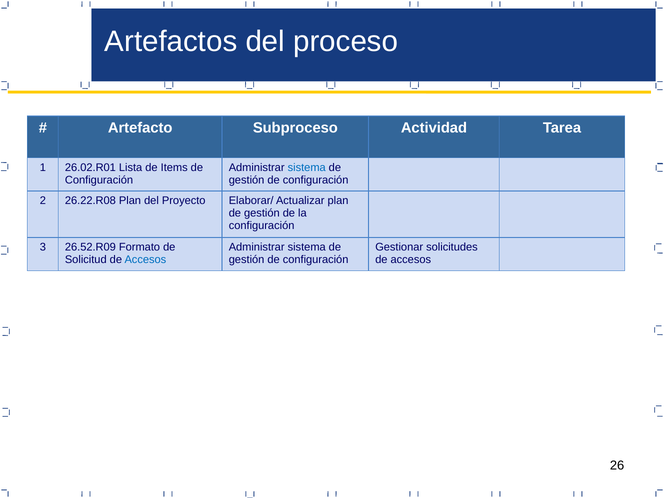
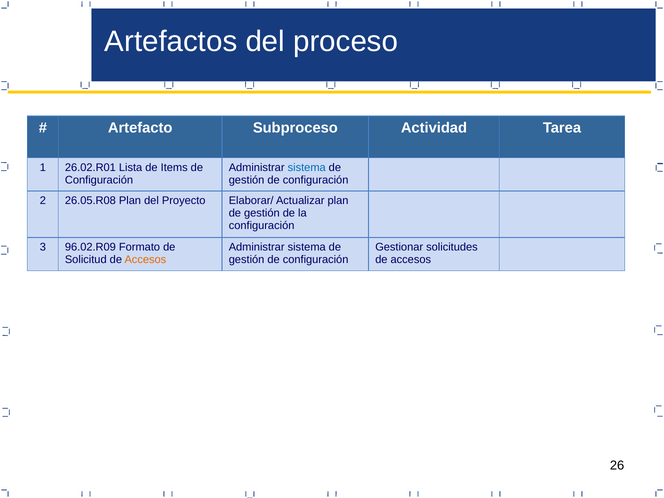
26.22.R08: 26.22.R08 -> 26.05.R08
26.52.R09: 26.52.R09 -> 96.02.R09
Accesos at (145, 260) colour: blue -> orange
